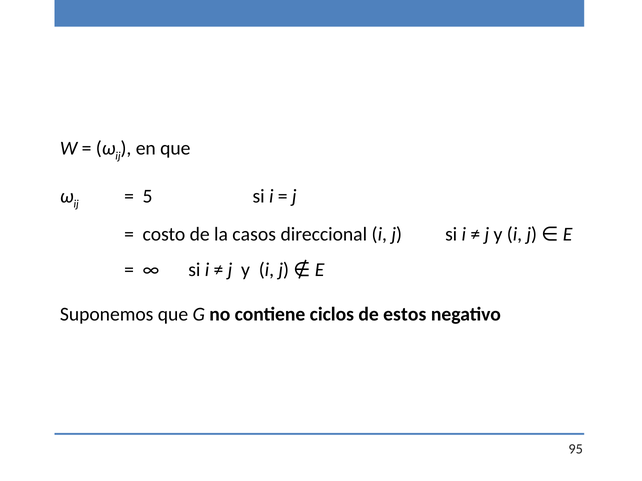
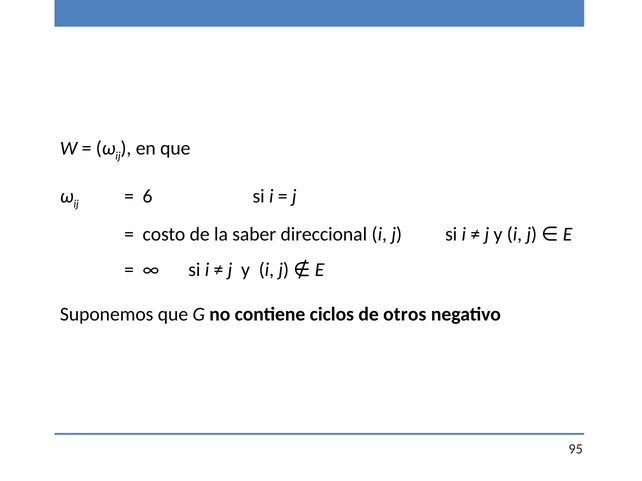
5: 5 -> 6
casos: casos -> saber
estos: estos -> otros
